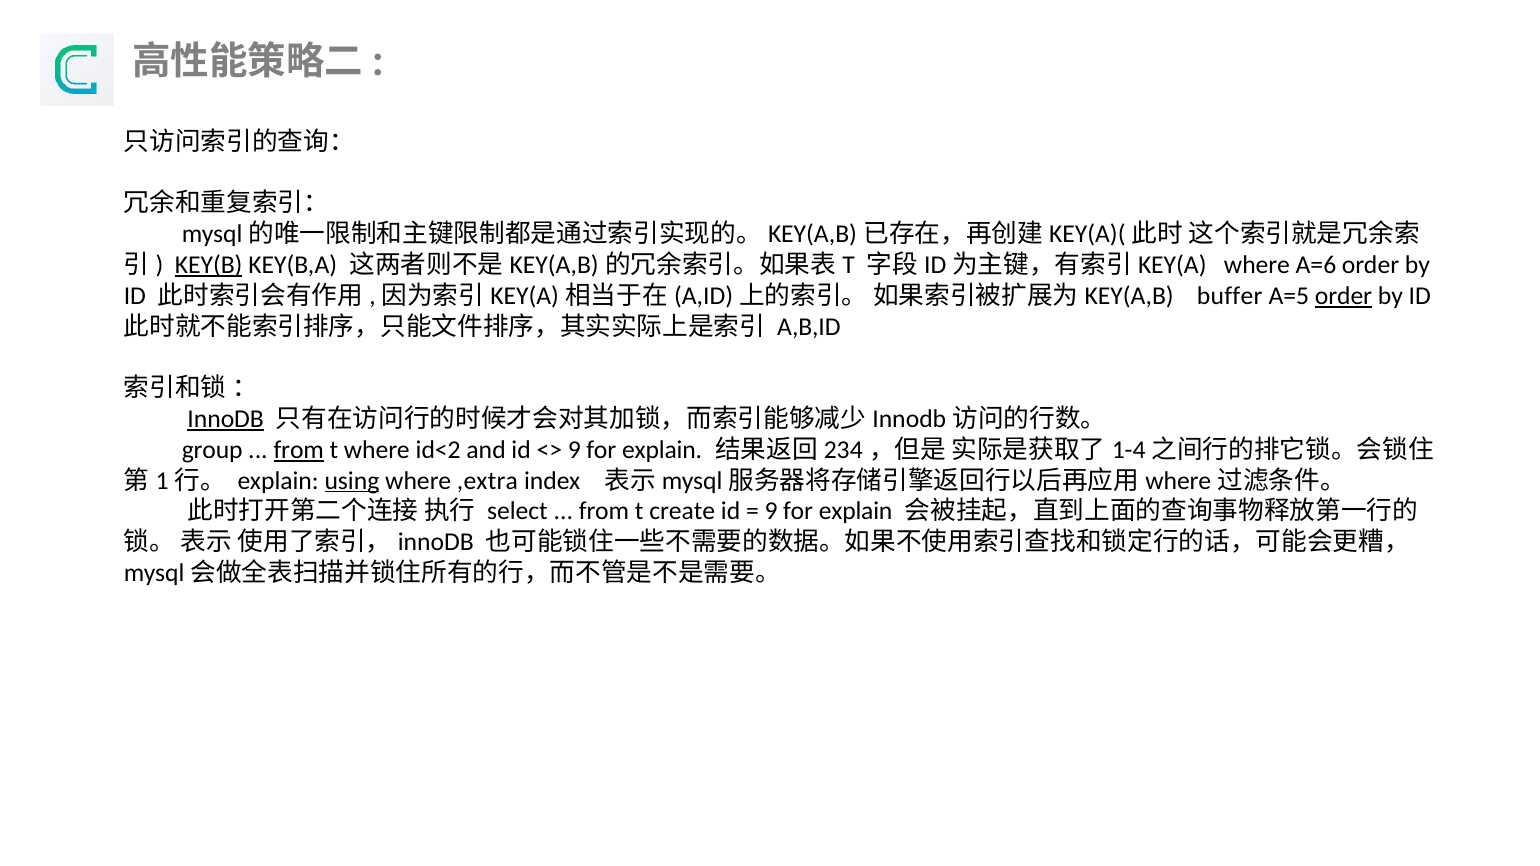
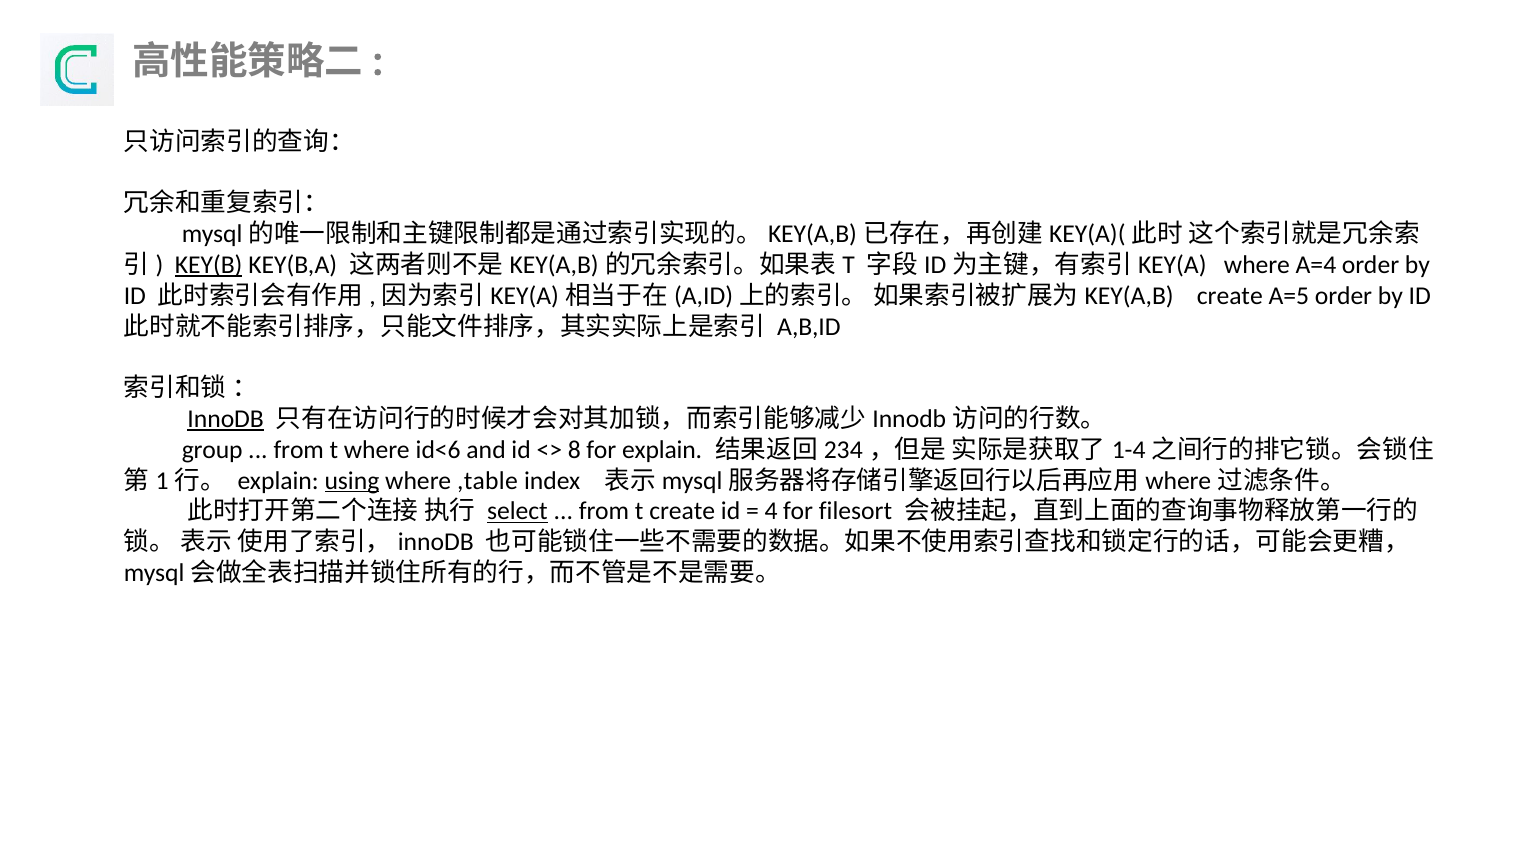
A=6: A=6 -> A=4
buffer at (1230, 296): buffer -> create
order at (1344, 296) underline: present -> none
from at (299, 450) underline: present -> none
id<2: id<2 -> id<6
9 at (574, 450): 9 -> 8
,extra: ,extra -> ,table
select underline: none -> present
9 at (771, 511): 9 -> 4
explain at (856, 511): explain -> filesort
